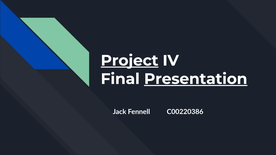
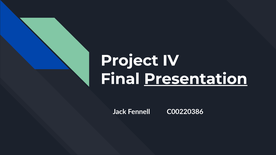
Project underline: present -> none
